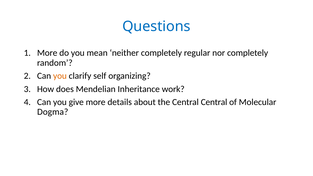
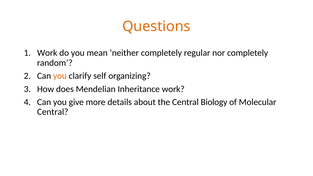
Questions colour: blue -> orange
More at (47, 53): More -> Work
Central Central: Central -> Biology
Dogma at (53, 112): Dogma -> Central
